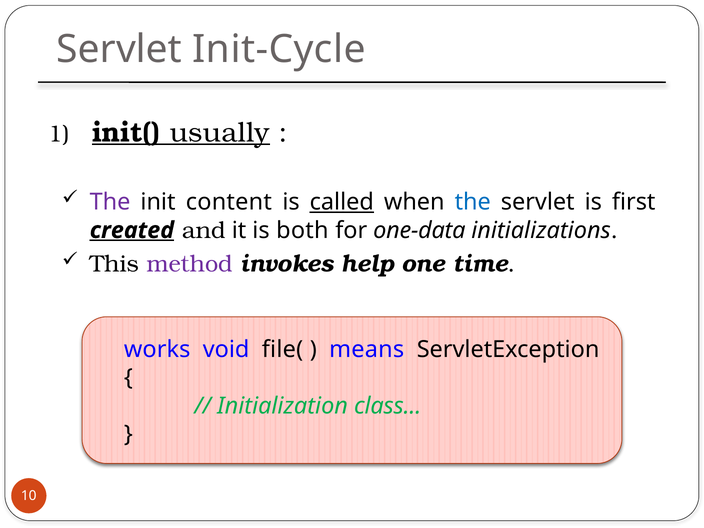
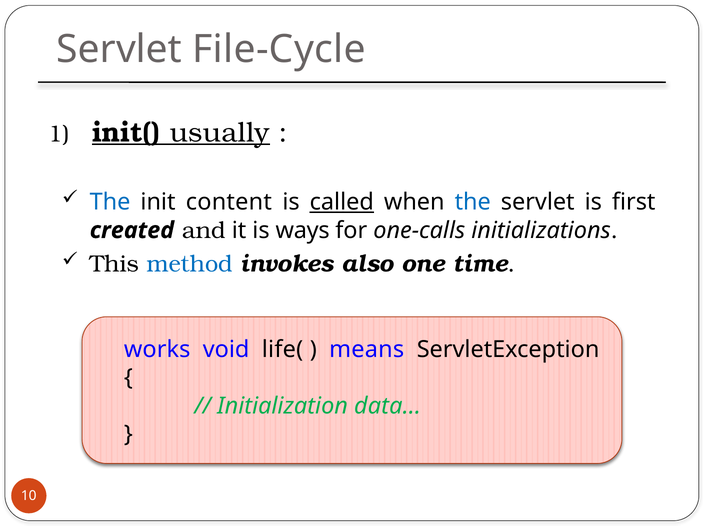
Init-Cycle: Init-Cycle -> File-Cycle
The at (110, 202) colour: purple -> blue
created underline: present -> none
both: both -> ways
one-data: one-data -> one-calls
method colour: purple -> blue
help: help -> also
file(: file( -> life(
class: class -> data
